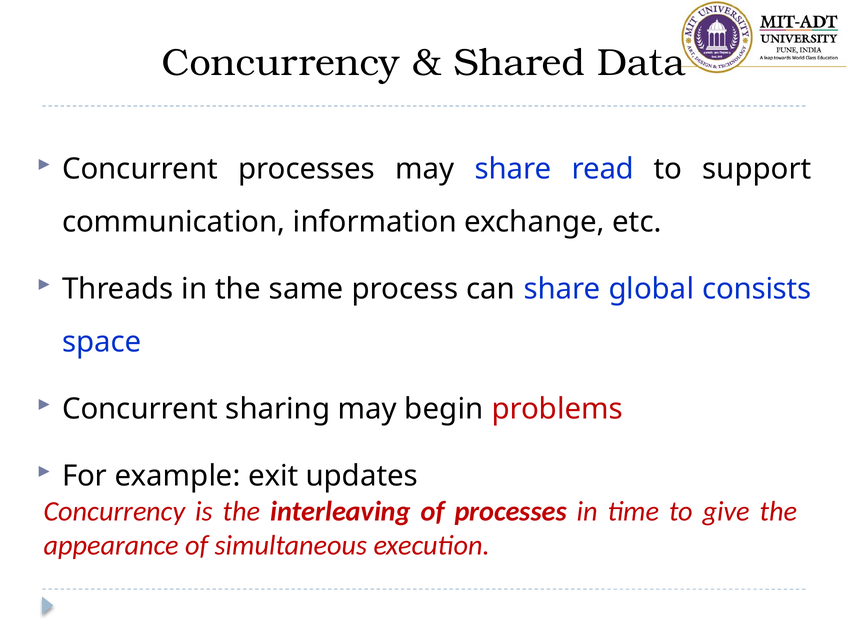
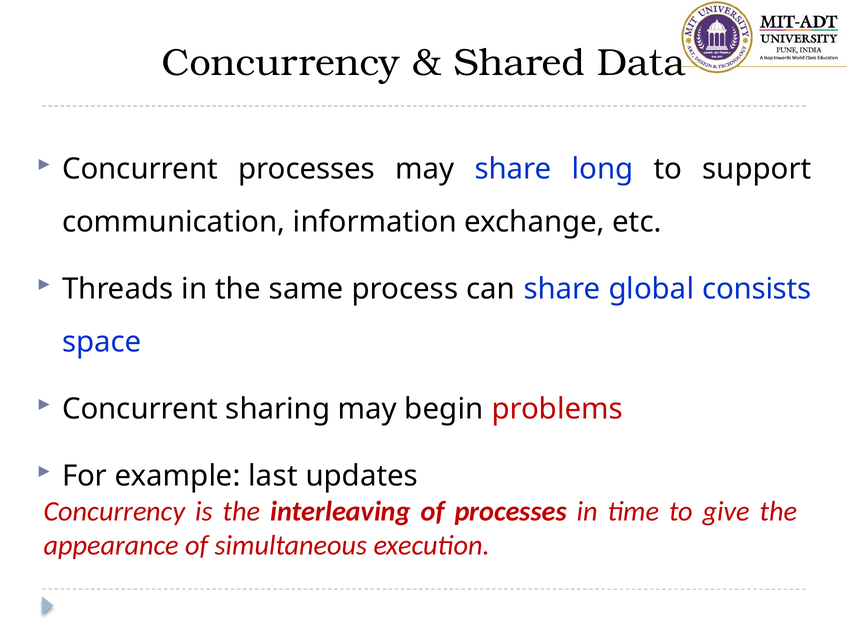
read: read -> long
exit: exit -> last
